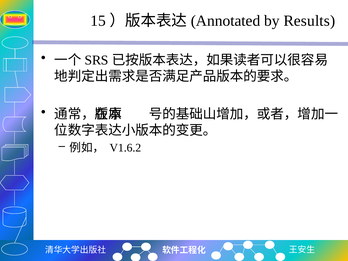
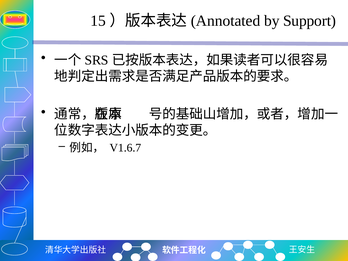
Results: Results -> Support
V1.6.2: V1.6.2 -> V1.6.7
